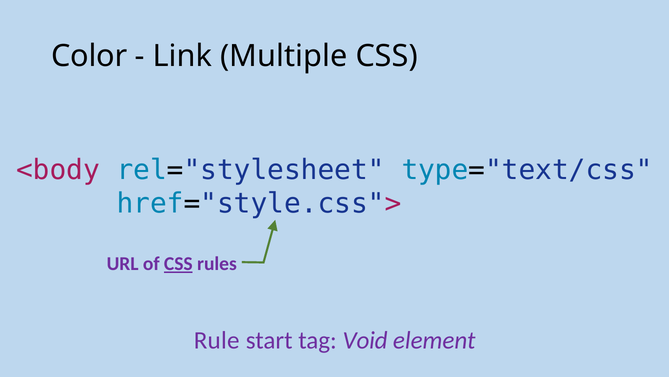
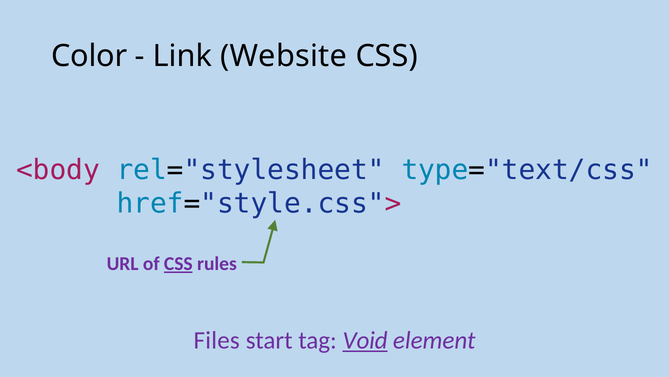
Multiple: Multiple -> Website
Rule: Rule -> Files
Void underline: none -> present
